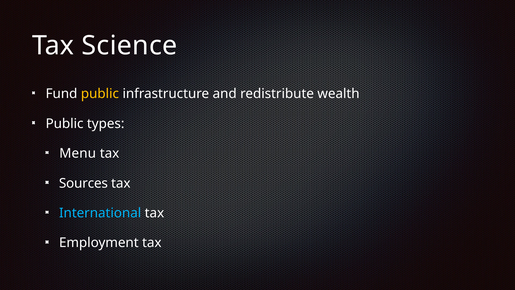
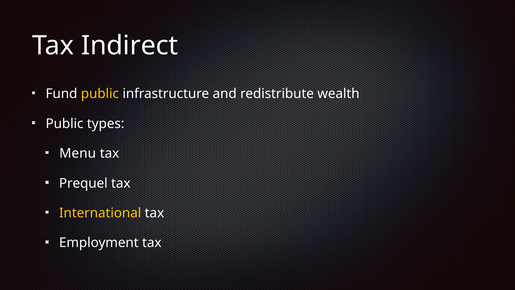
Science: Science -> Indirect
Sources: Sources -> Prequel
International colour: light blue -> yellow
